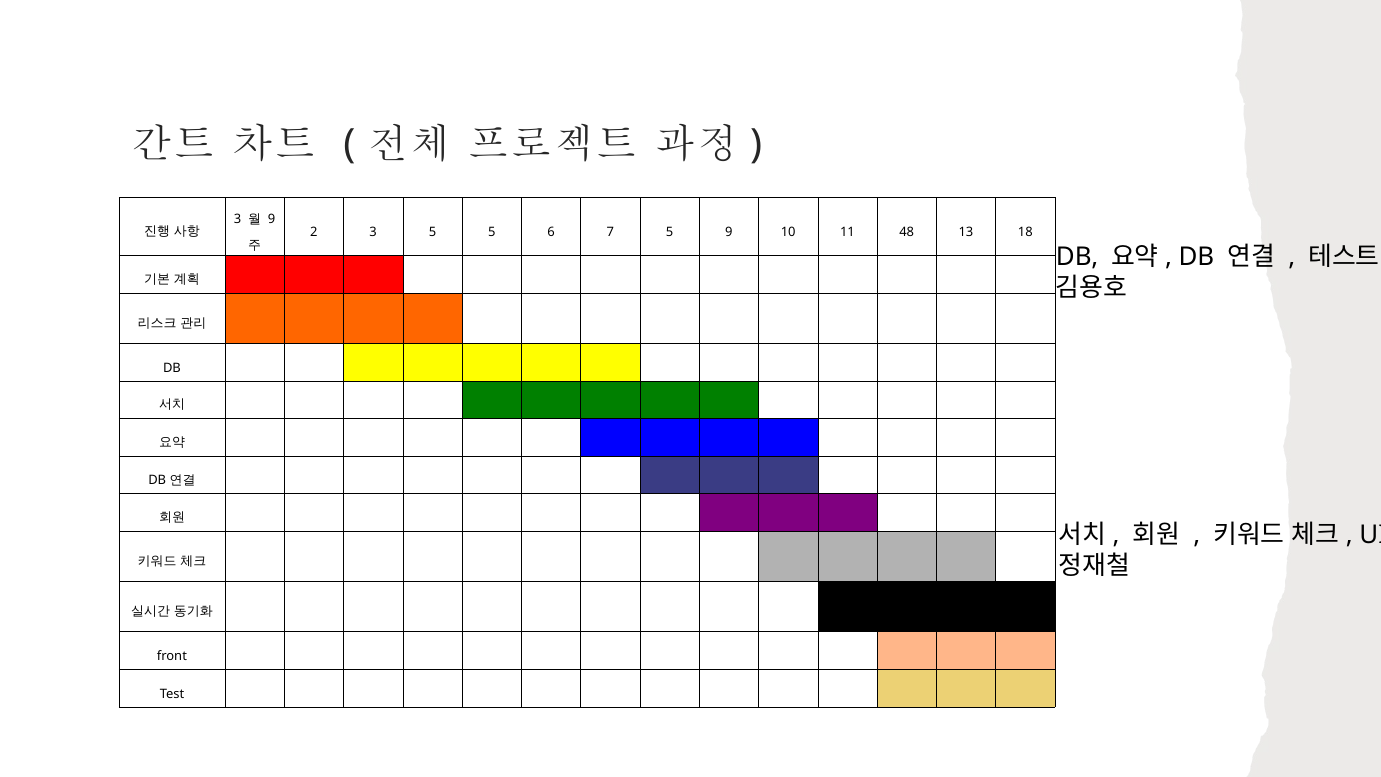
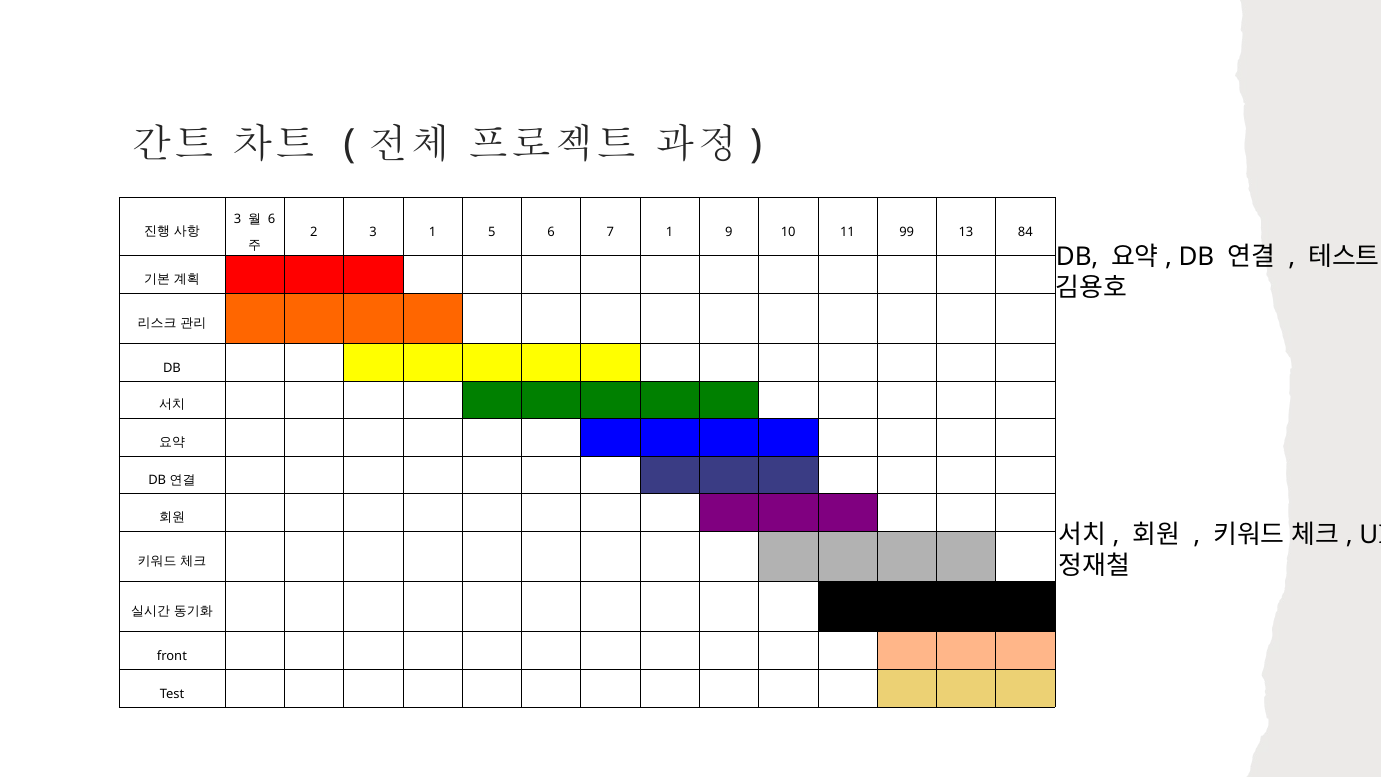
9 at (272, 219): 9 -> 6
3 5: 5 -> 1
7 5: 5 -> 1
48: 48 -> 99
18: 18 -> 84
